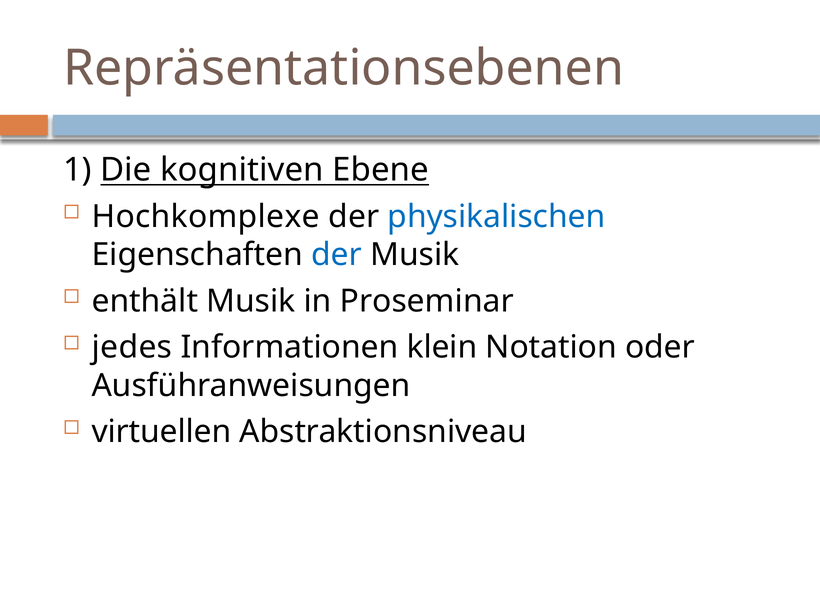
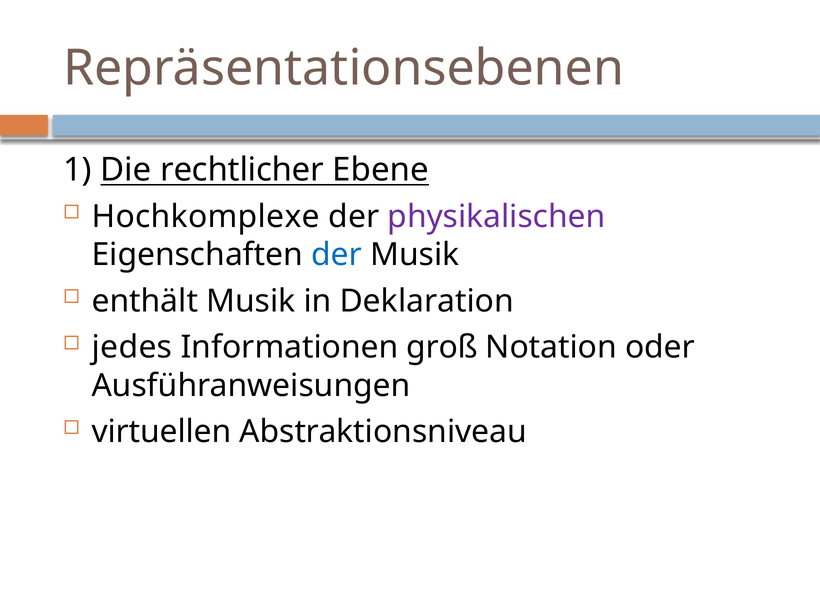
kognitiven: kognitiven -> rechtlicher
physikalischen colour: blue -> purple
Proseminar: Proseminar -> Deklaration
klein: klein -> groß
